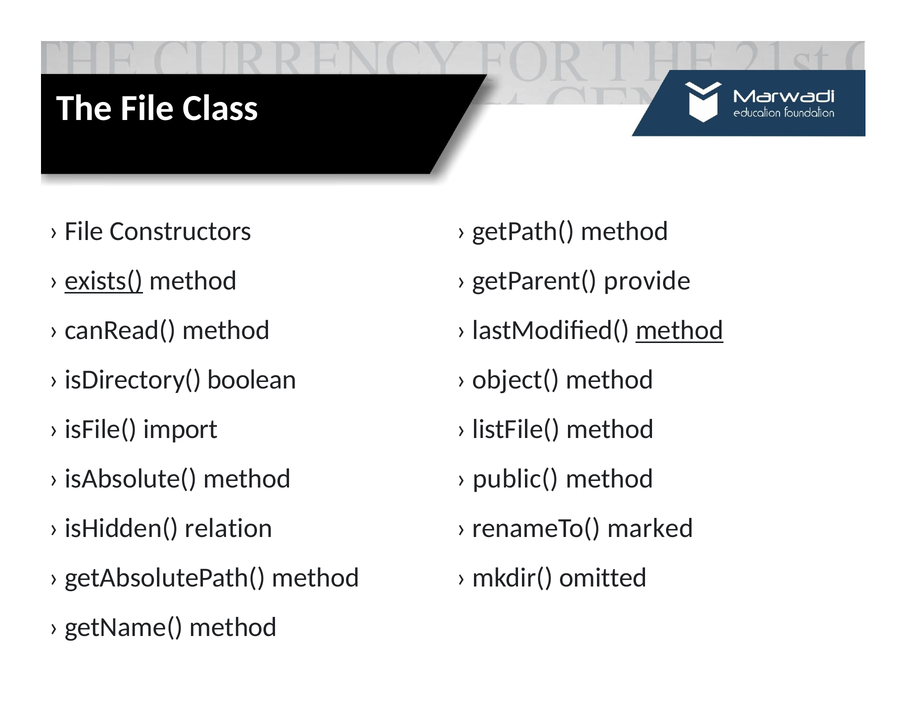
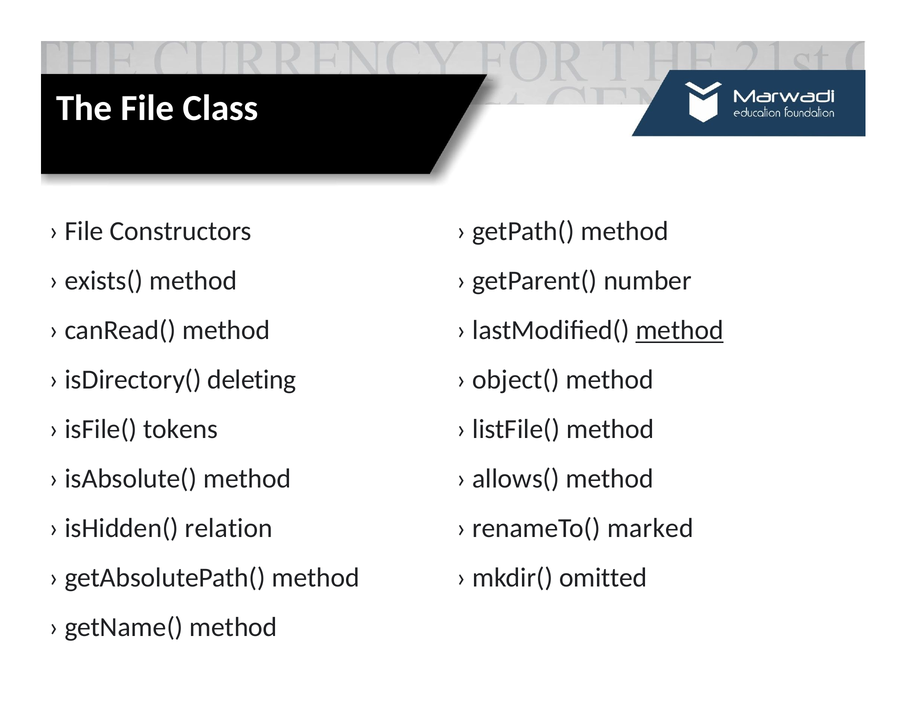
exists( underline: present -> none
provide: provide -> number
boolean: boolean -> deleting
import: import -> tokens
public(: public( -> allows(
